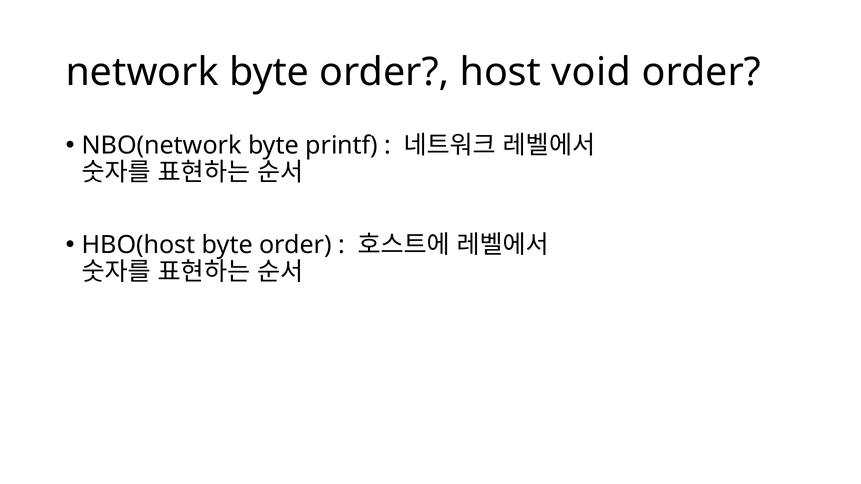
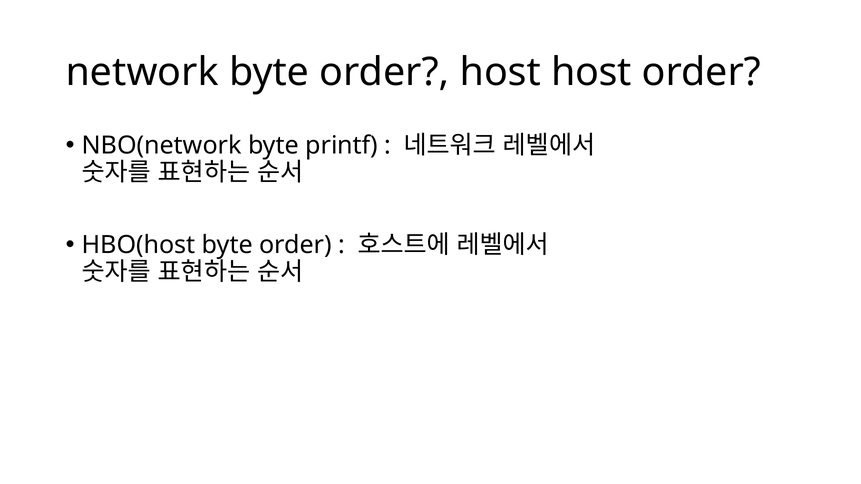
host void: void -> host
